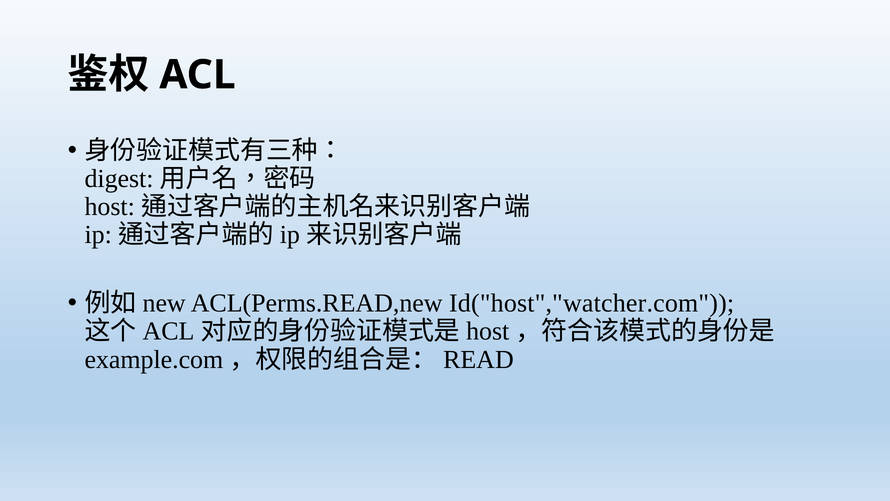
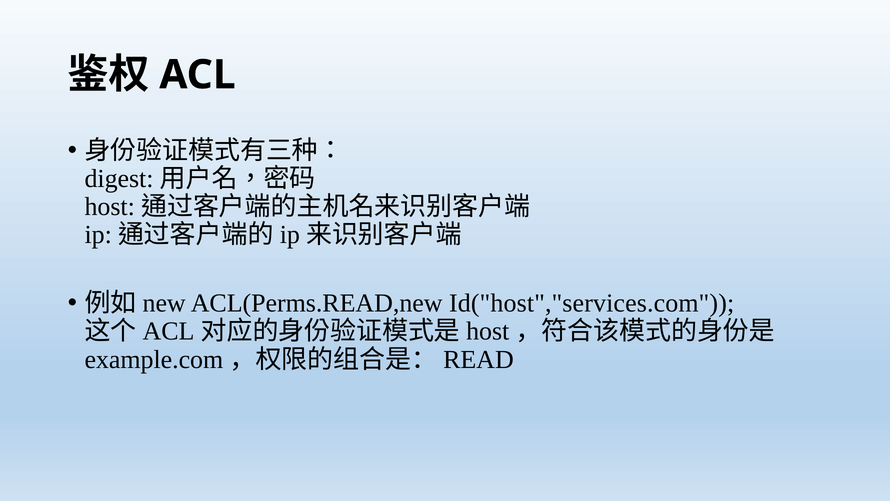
Id("host","watcher.com: Id("host","watcher.com -> Id("host","services.com
